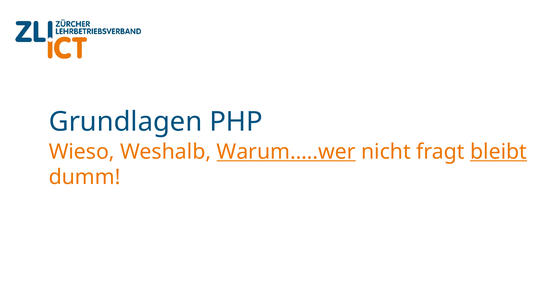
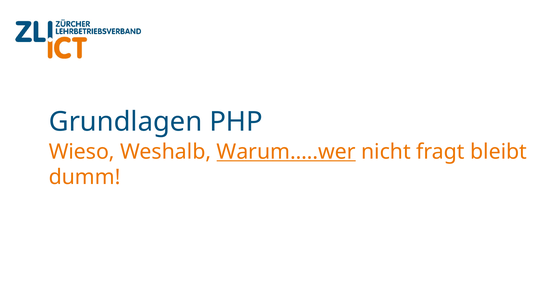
bleibt underline: present -> none
